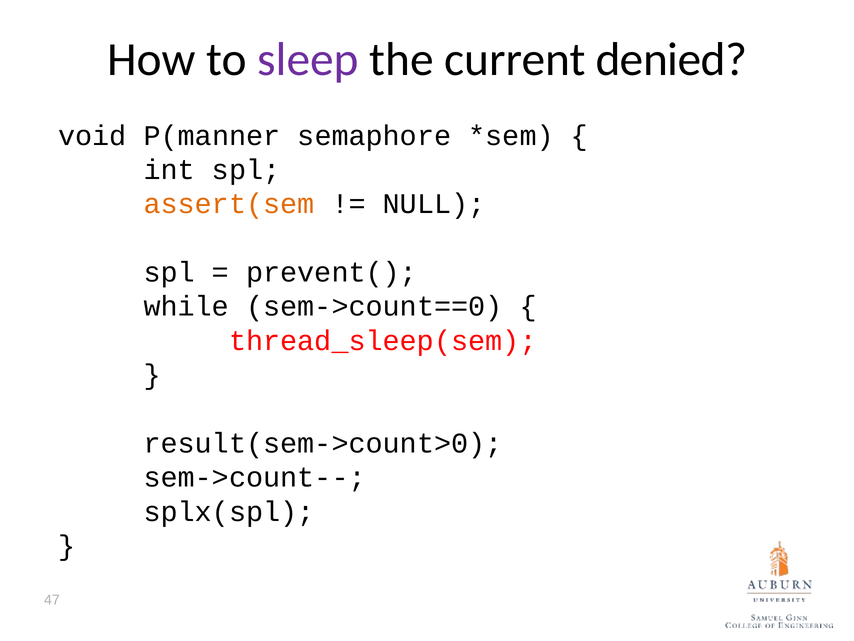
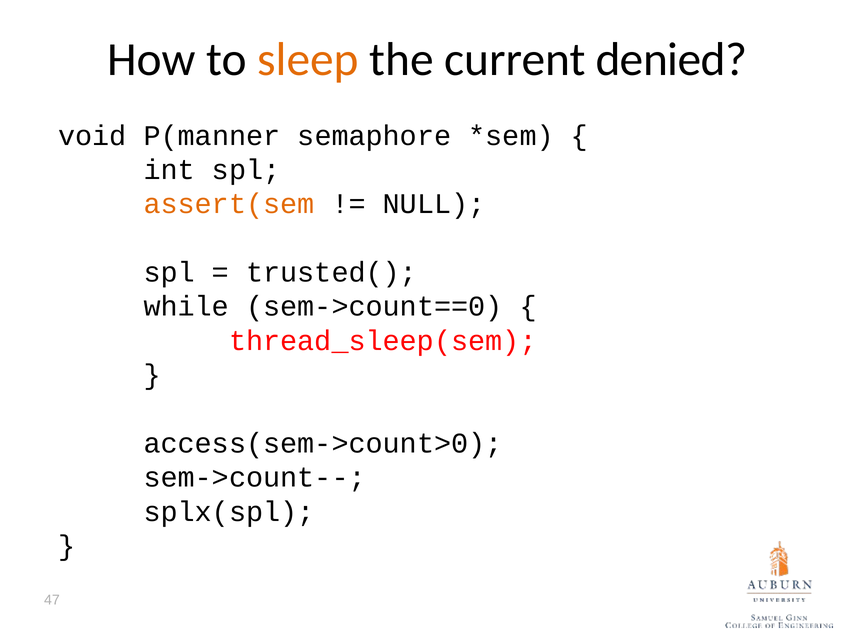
sleep colour: purple -> orange
prevent(: prevent( -> trusted(
result(sem->count>0: result(sem->count>0 -> access(sem->count>0
